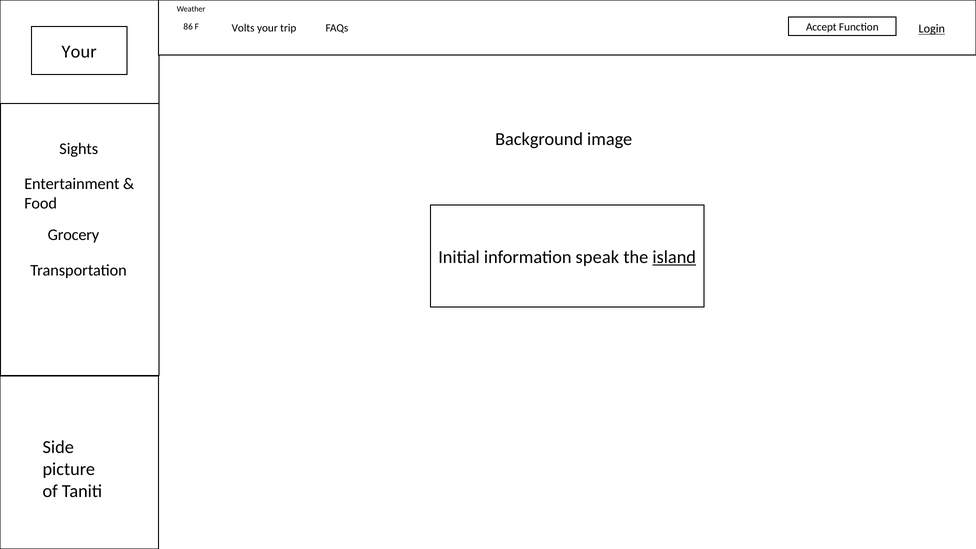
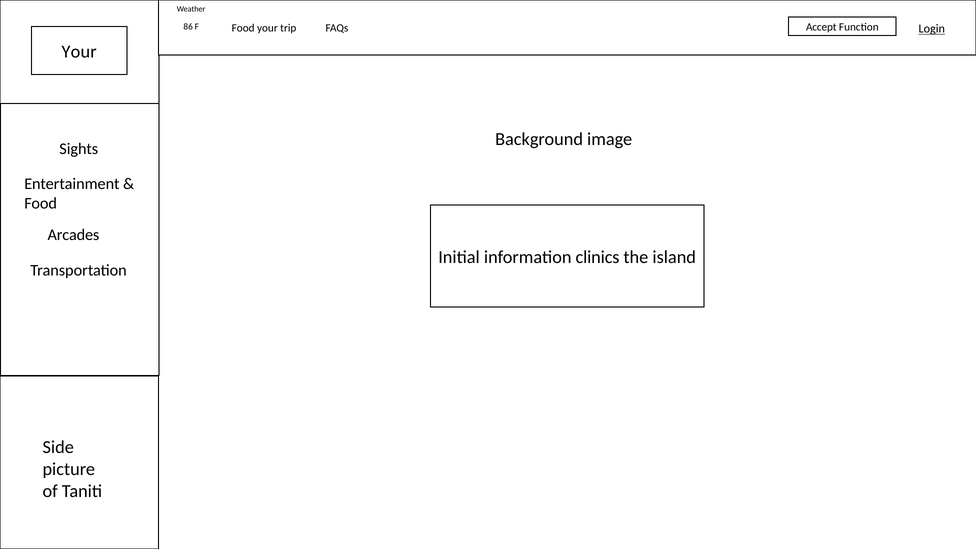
F Volts: Volts -> Food
Grocery: Grocery -> Arcades
speak: speak -> clinics
island underline: present -> none
